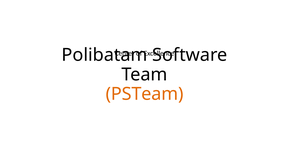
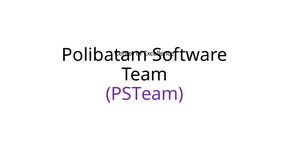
PSTeam colour: orange -> purple
